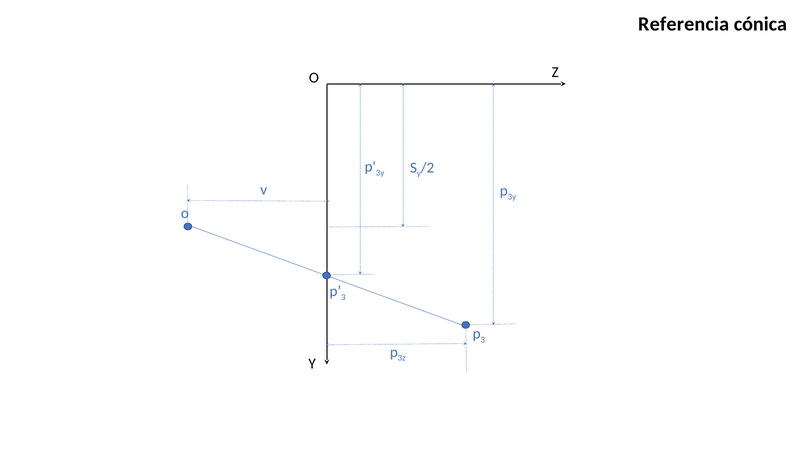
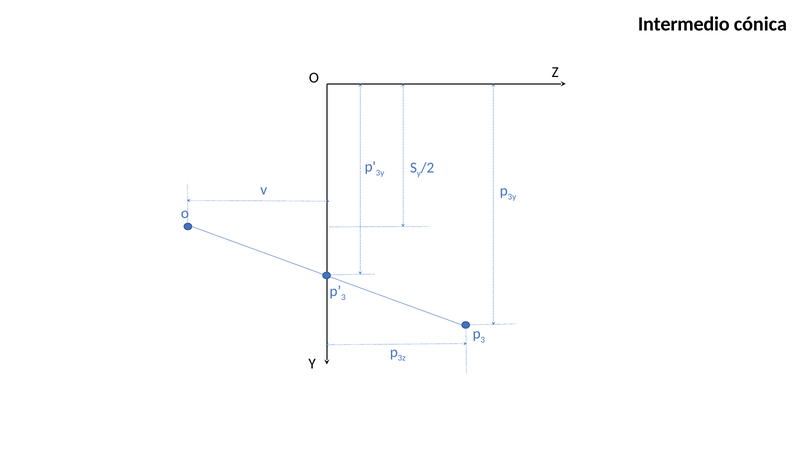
Referencia: Referencia -> Intermedio
